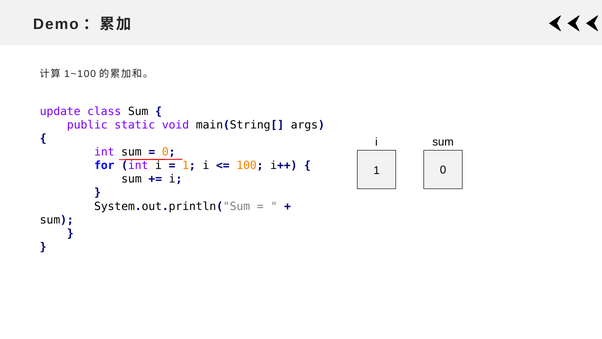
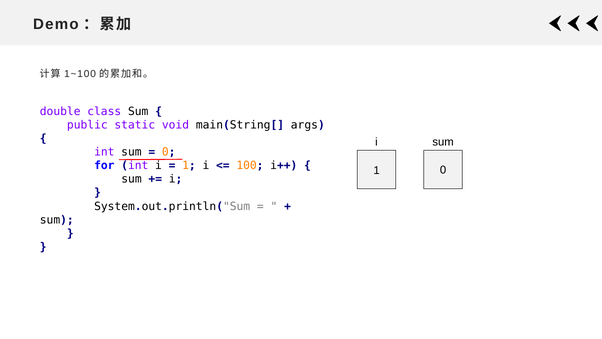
update: update -> double
